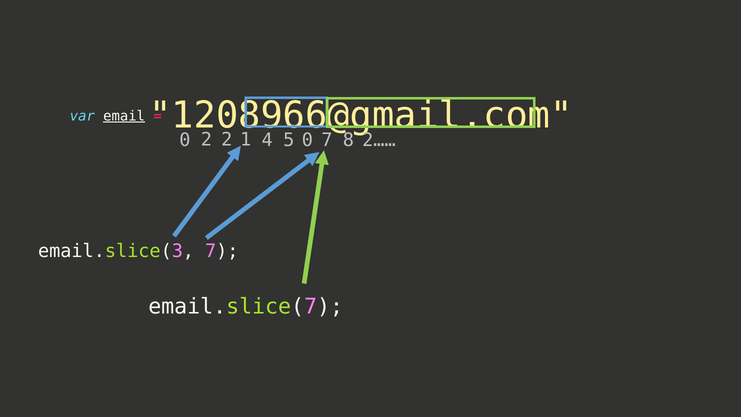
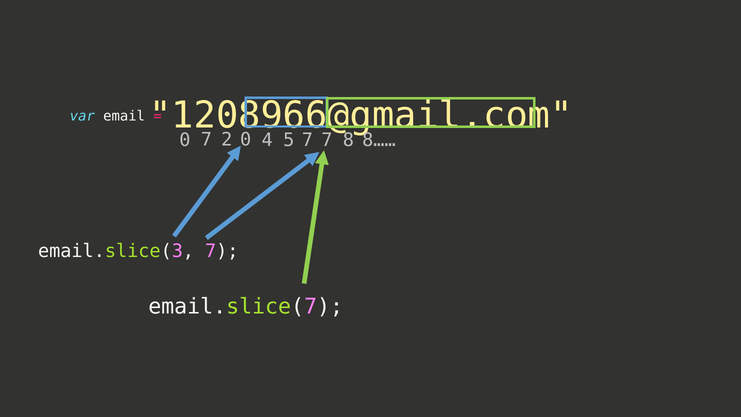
email underline: present -> none
0 2: 2 -> 7
1 at (246, 140): 1 -> 0
5 0: 0 -> 7
2……: 2…… -> 8……
